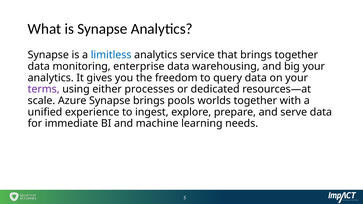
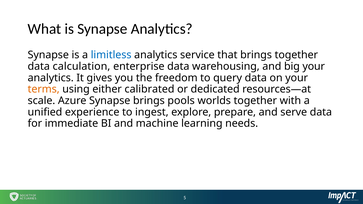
monitoring: monitoring -> calculation
terms colour: purple -> orange
processes: processes -> calibrated
